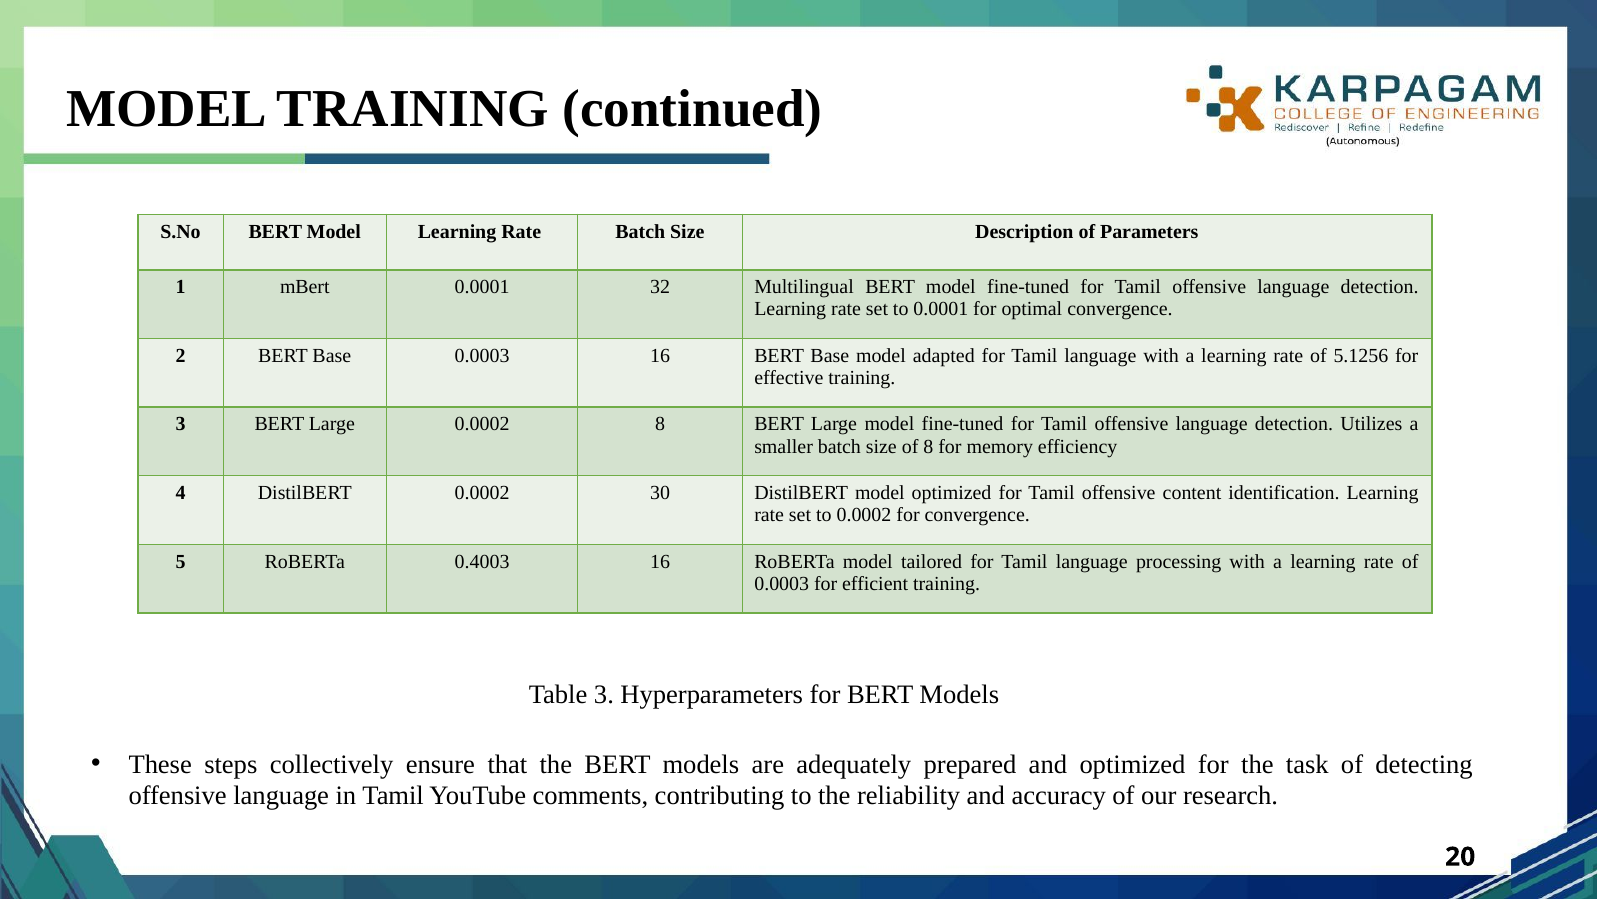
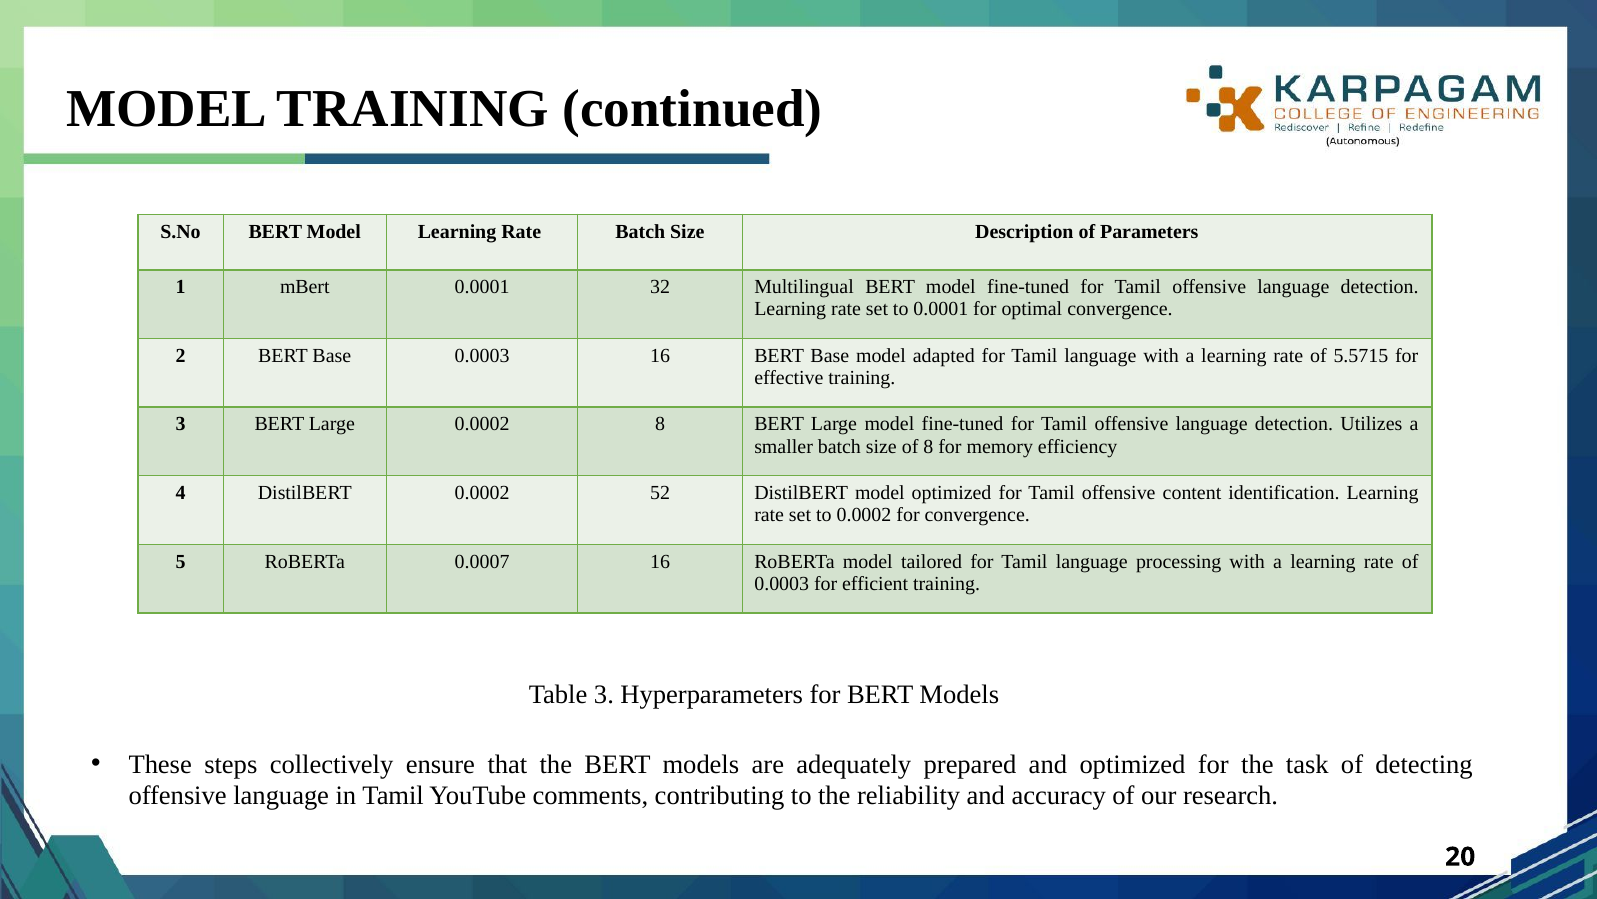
5.1256: 5.1256 -> 5.5715
30: 30 -> 52
0.4003: 0.4003 -> 0.0007
